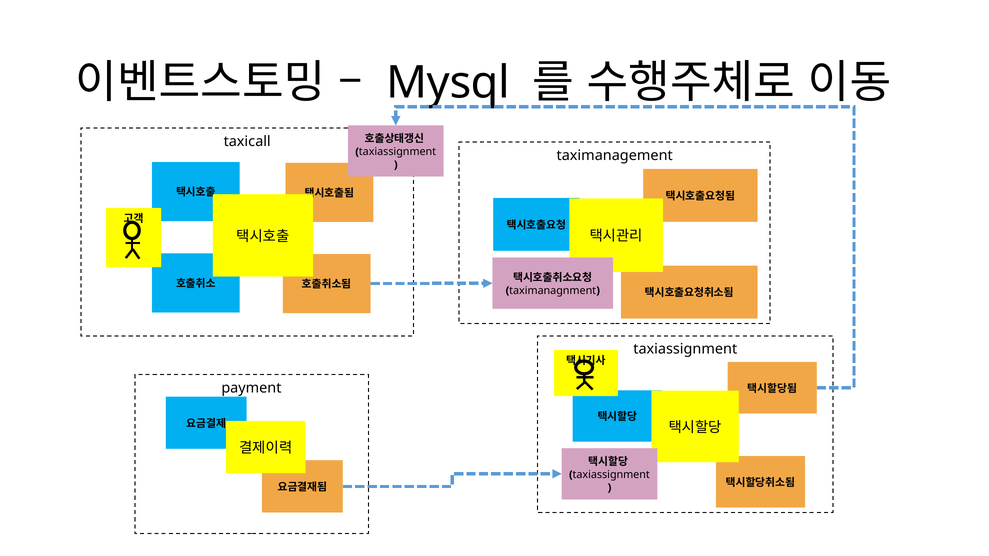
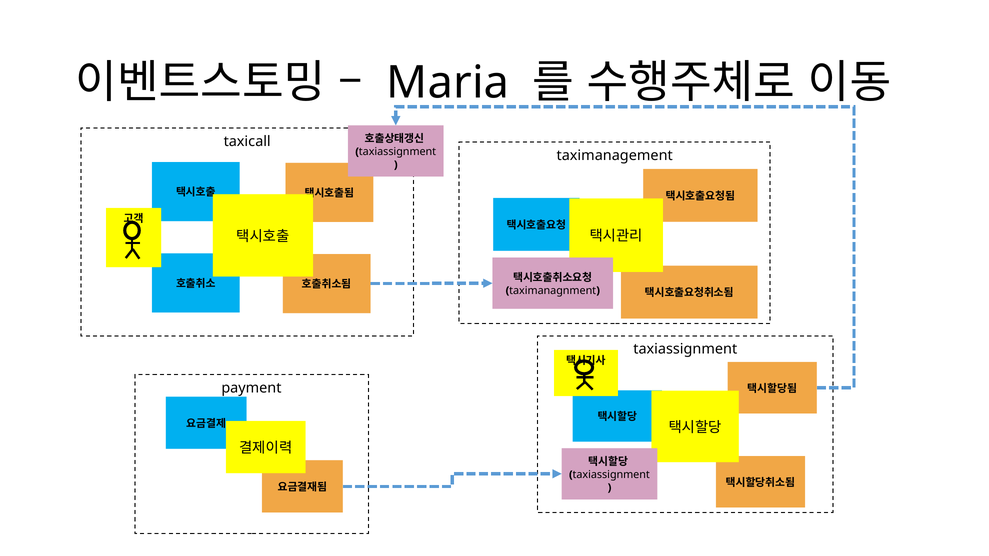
Mysql: Mysql -> Maria
